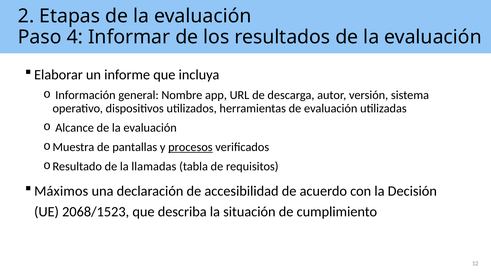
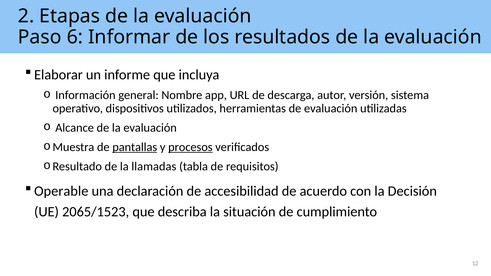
4: 4 -> 6
pantallas underline: none -> present
Máximos: Máximos -> Operable
2068/1523: 2068/1523 -> 2065/1523
